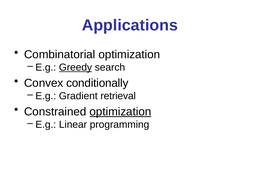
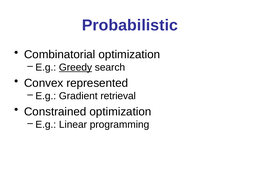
Applications: Applications -> Probabilistic
conditionally: conditionally -> represented
optimization at (120, 112) underline: present -> none
